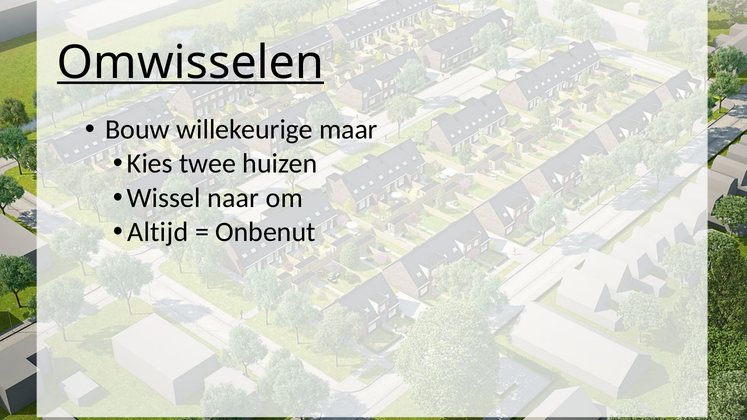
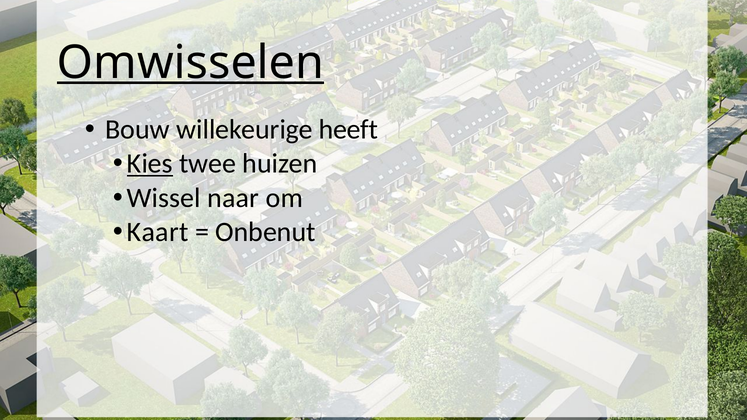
maar: maar -> heeft
Kies underline: none -> present
Altijd: Altijd -> Kaart
